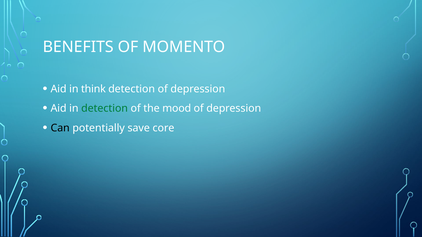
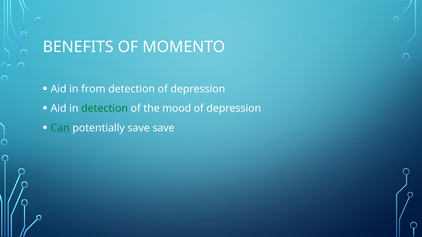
think: think -> from
Can colour: black -> green
save core: core -> save
